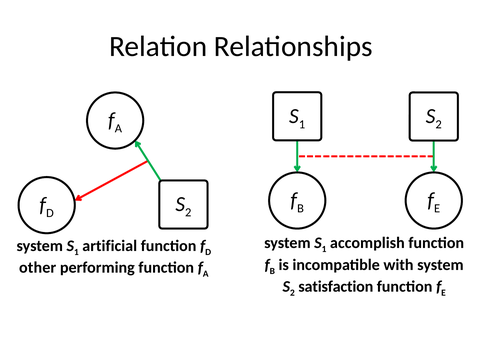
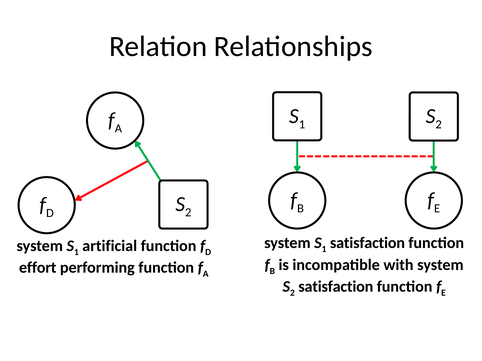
accomplish at (367, 243): accomplish -> satisfaction
other: other -> effort
